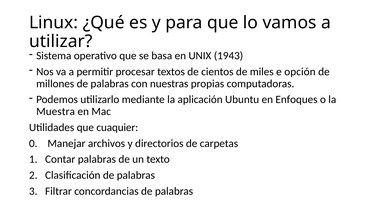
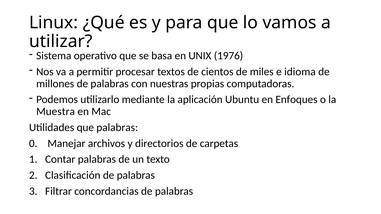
1943: 1943 -> 1976
opción: opción -> idioma
que cuaquier: cuaquier -> palabras
